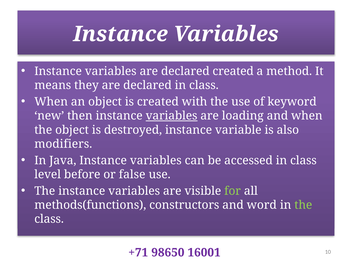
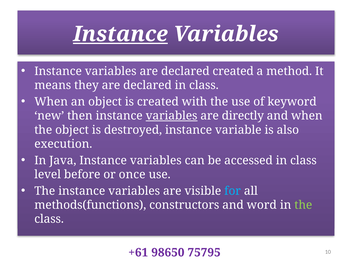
Instance at (120, 34) underline: none -> present
loading: loading -> directly
modifiers: modifiers -> execution
false: false -> once
for colour: light green -> light blue
+71: +71 -> +61
16001: 16001 -> 75795
